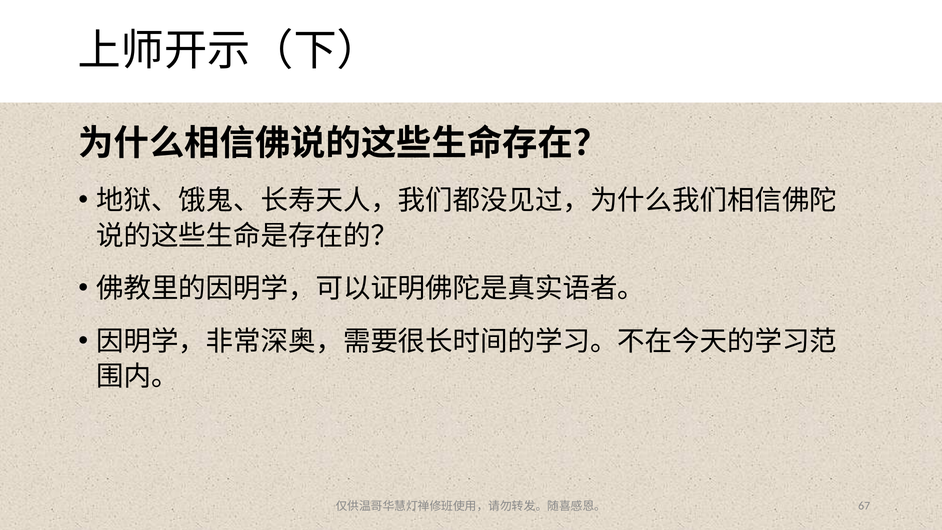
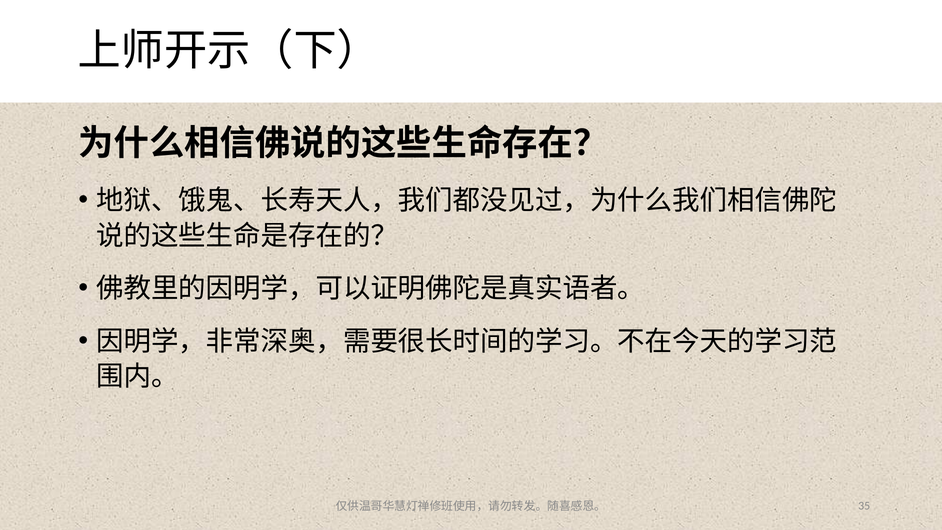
67: 67 -> 35
